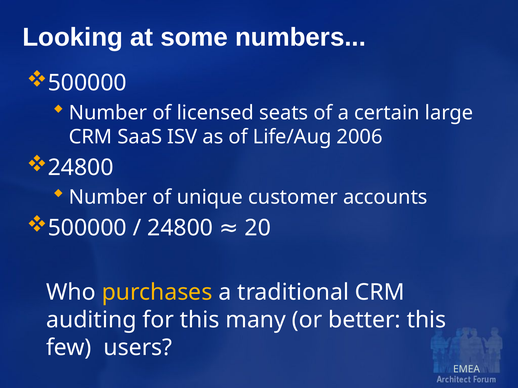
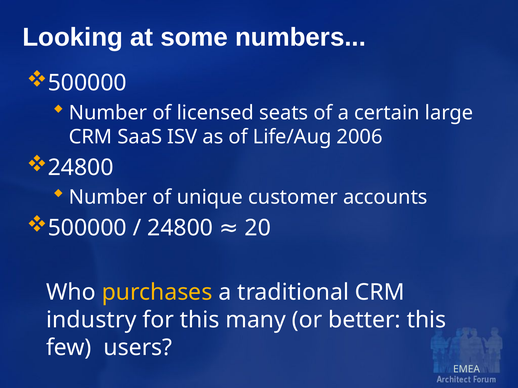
auditing: auditing -> industry
